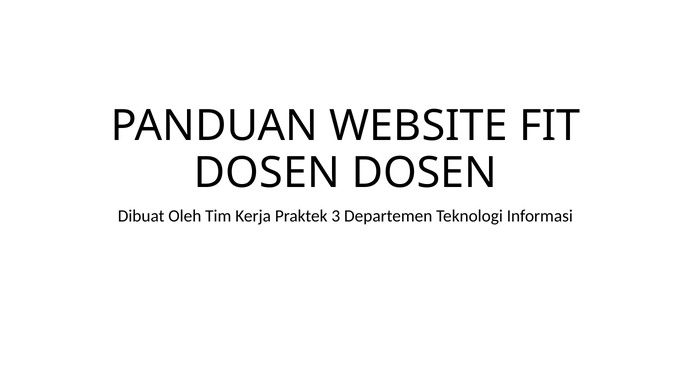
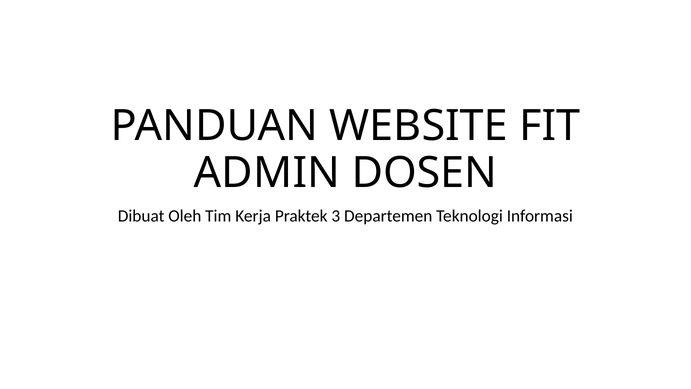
DOSEN at (267, 173): DOSEN -> ADMIN
